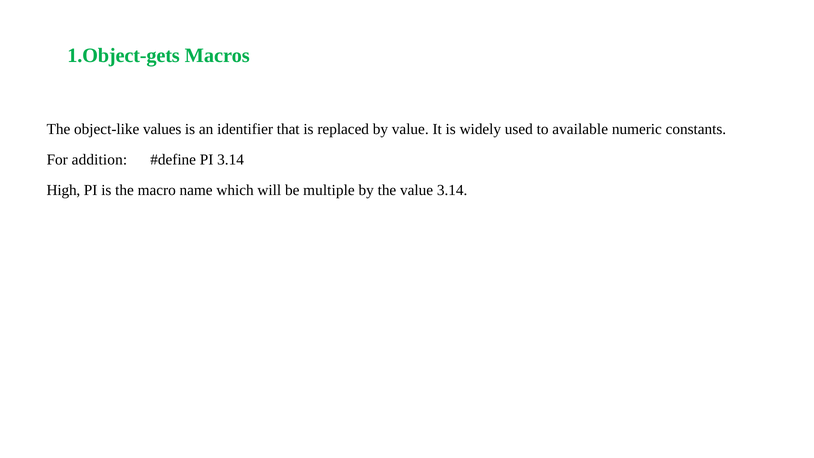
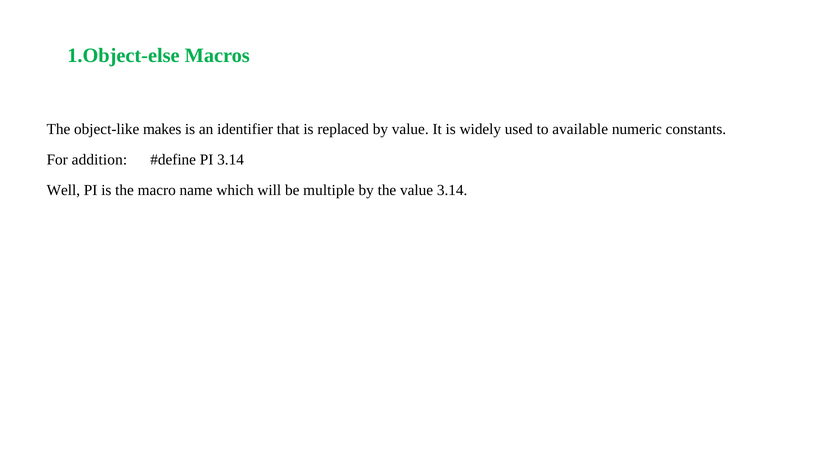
1.Object-gets: 1.Object-gets -> 1.Object-else
values: values -> makes
High: High -> Well
